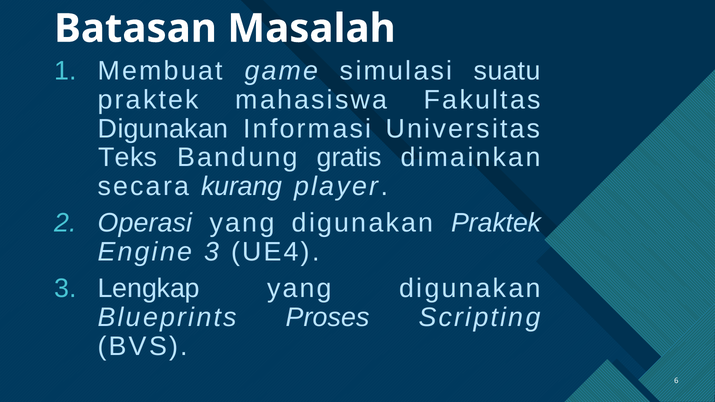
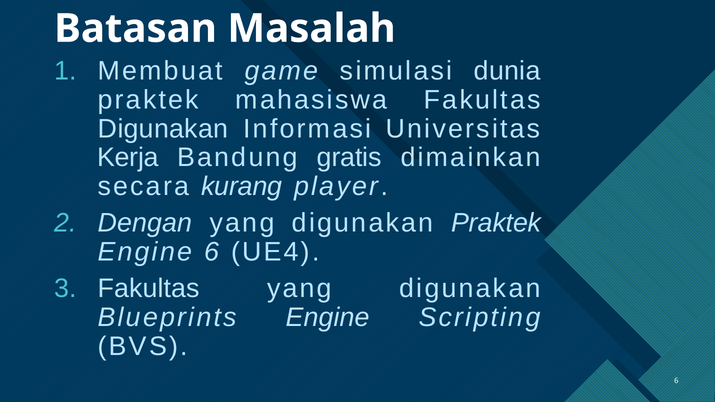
suatu: suatu -> dunia
Teks: Teks -> Kerja
Operasi: Operasi -> Dengan
Engine 3: 3 -> 6
Lengkap at (149, 288): Lengkap -> Fakultas
Blueprints Proses: Proses -> Engine
